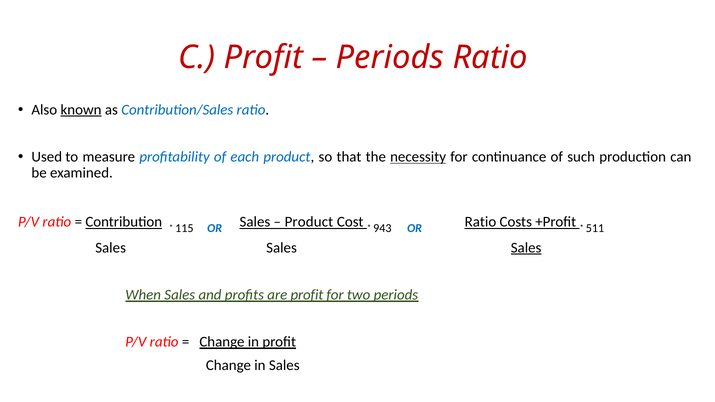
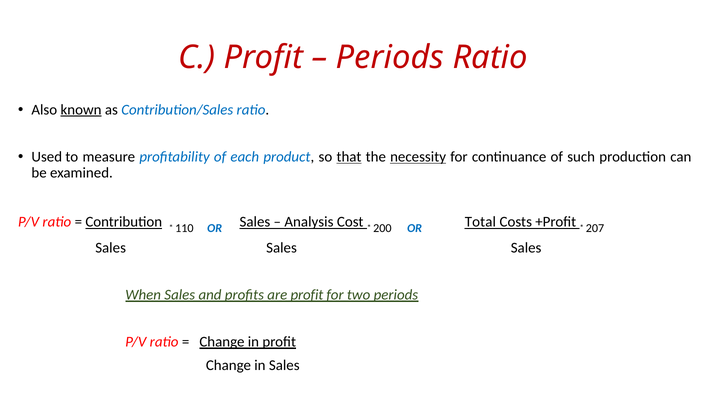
that underline: none -> present
115: 115 -> 110
Product at (309, 222): Product -> Analysis
943: 943 -> 200
OR Ratio: Ratio -> Total
511: 511 -> 207
Sales at (526, 248) underline: present -> none
